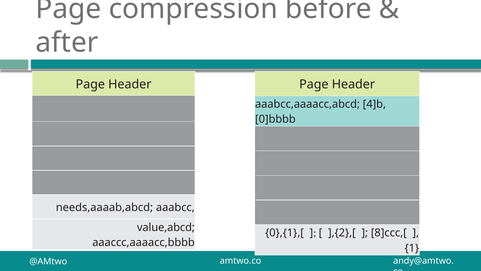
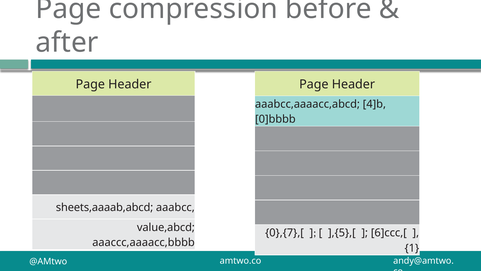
needs,aaaab,abcd: needs,aaaab,abcd -> sheets,aaaab,abcd
0},{1},[: 0},{1},[ -> 0},{7},[
],{2},[: ],{2},[ -> ],{5},[
8]ccc,[: 8]ccc,[ -> 6]ccc,[
